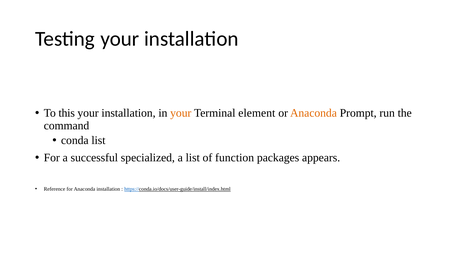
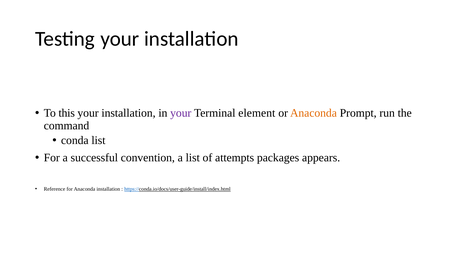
your at (181, 113) colour: orange -> purple
specialized: specialized -> convention
function: function -> attempts
